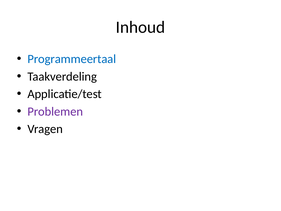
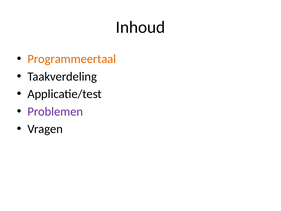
Programmeertaal colour: blue -> orange
